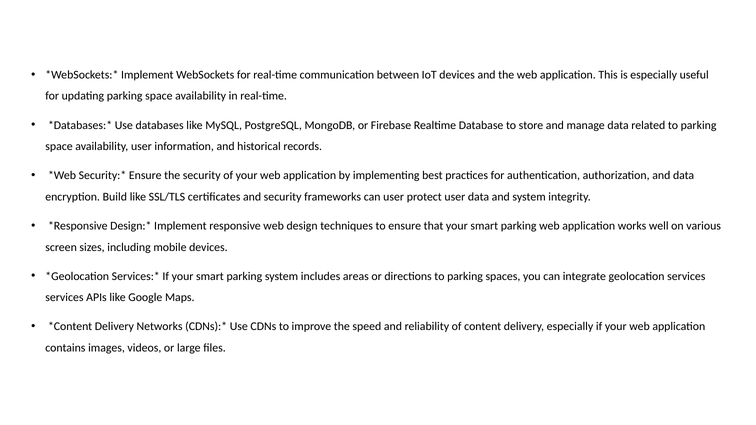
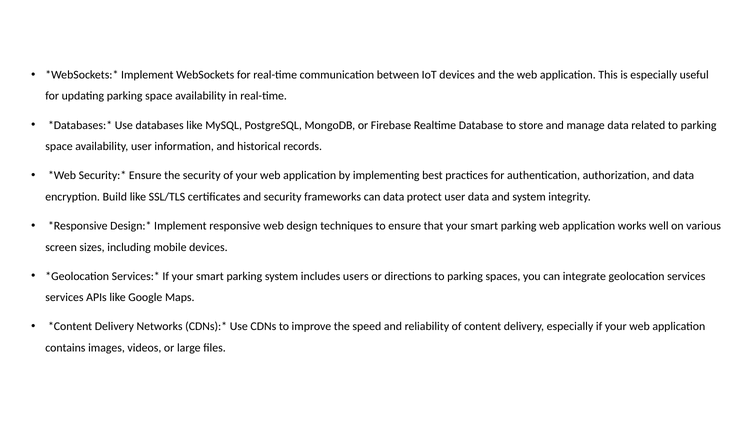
can user: user -> data
areas: areas -> users
